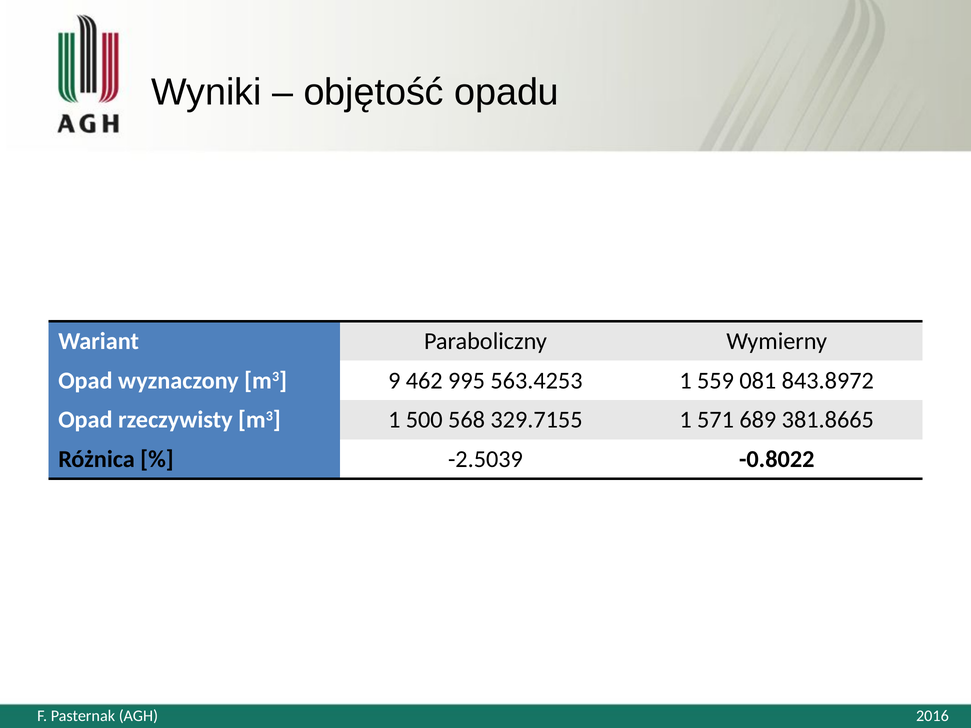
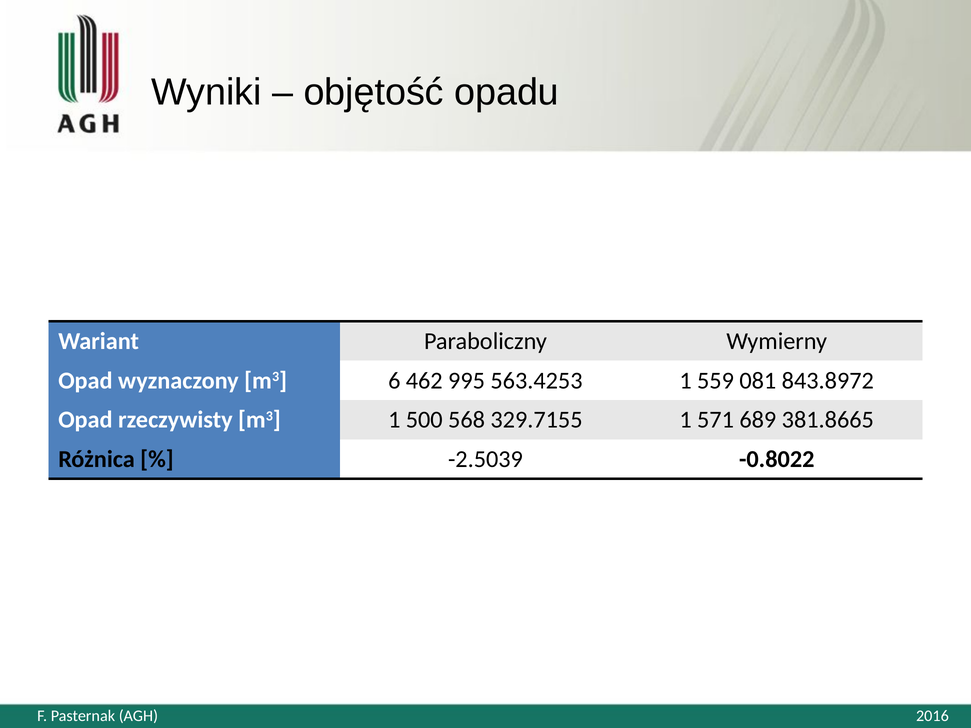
9: 9 -> 6
